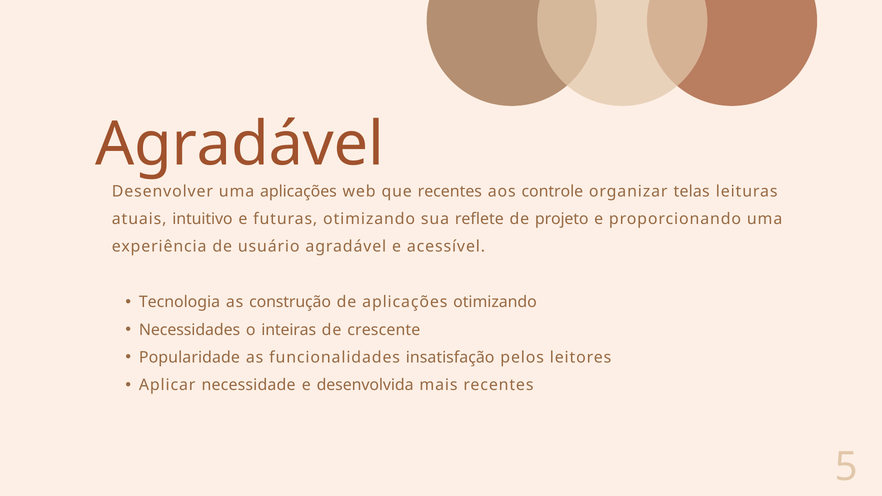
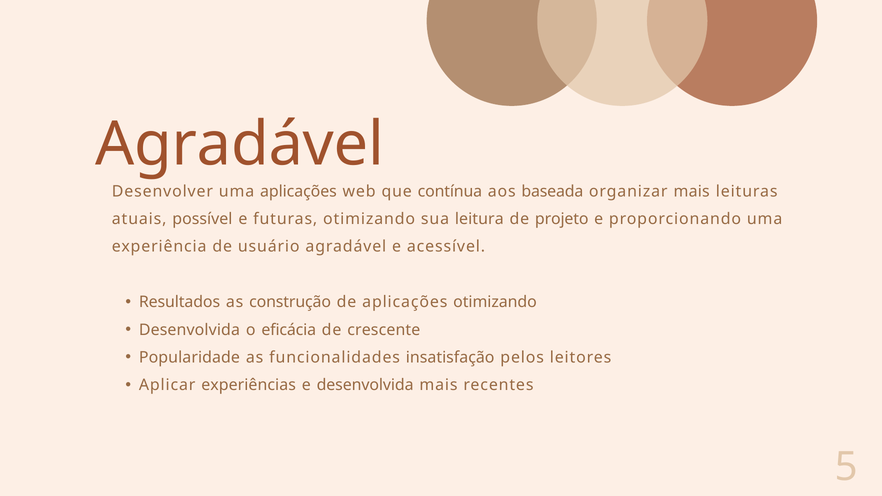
que recentes: recentes -> contínua
controle: controle -> baseada
organizar telas: telas -> mais
intuitivo: intuitivo -> possível
reflete: reflete -> leitura
Tecnologia: Tecnologia -> Resultados
Necessidades at (190, 330): Necessidades -> Desenvolvida
inteiras: inteiras -> eficácia
necessidade: necessidade -> experiências
